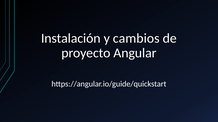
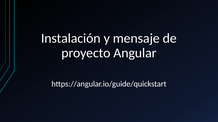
cambios: cambios -> mensaje
